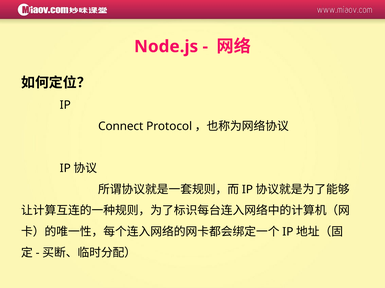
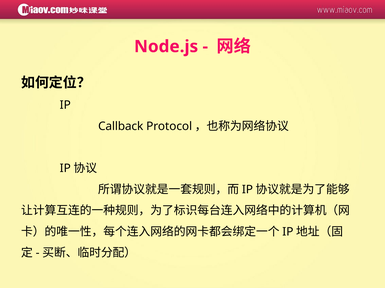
Connect: Connect -> Callback
